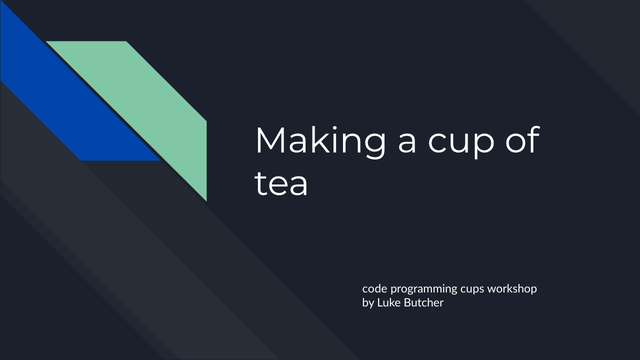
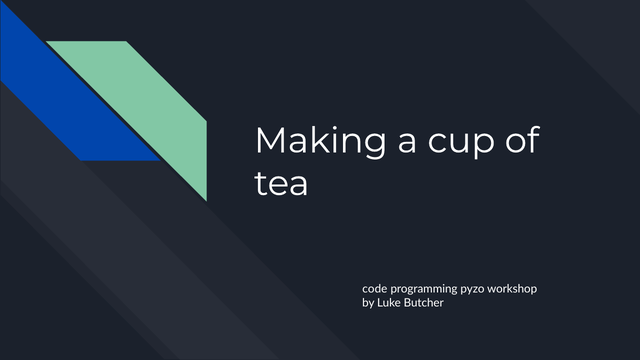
cups: cups -> pyzo
